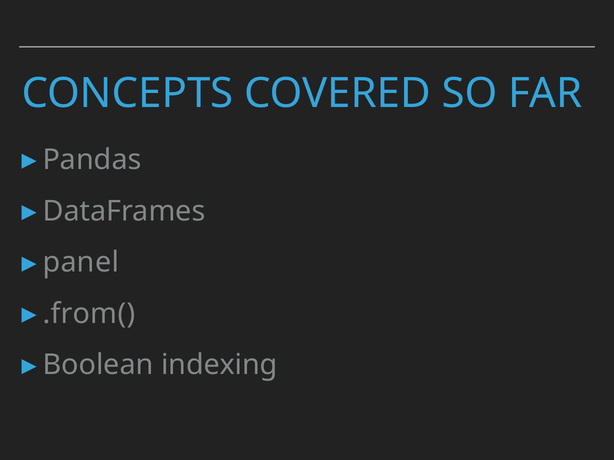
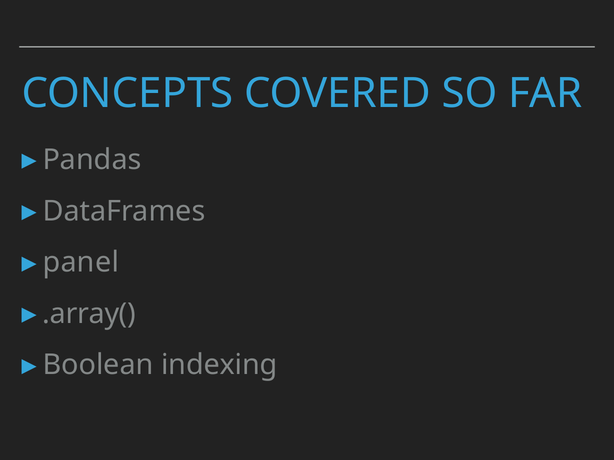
.from(: .from( -> .array(
